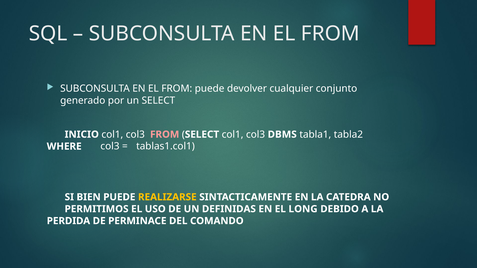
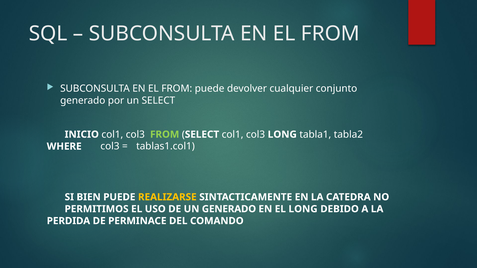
FROM at (165, 135) colour: pink -> light green
col3 DBMS: DBMS -> LONG
UN DEFINIDAS: DEFINIDAS -> GENERADO
